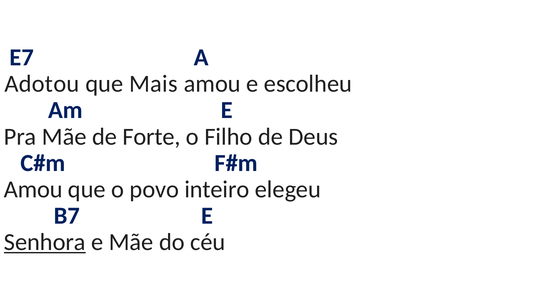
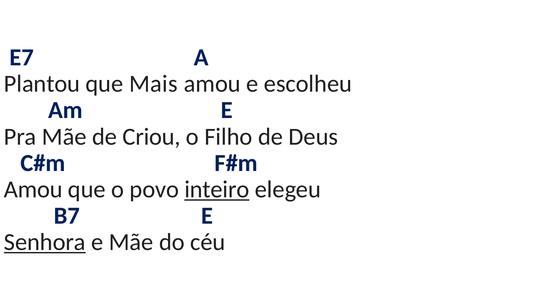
Adotou: Adotou -> Plantou
Forte: Forte -> Criou
inteiro underline: none -> present
